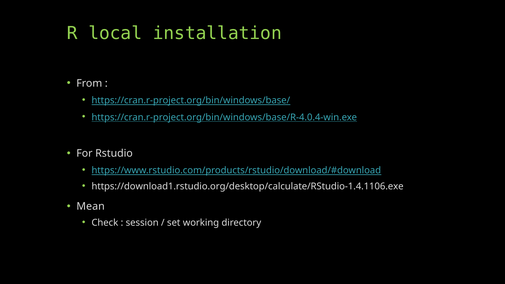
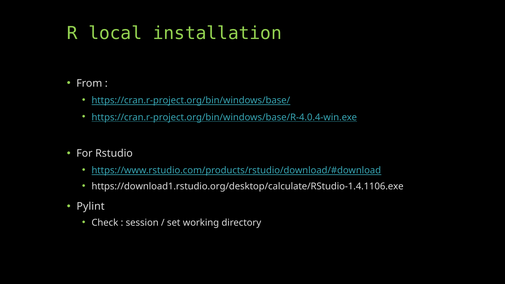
Mean: Mean -> Pylint
